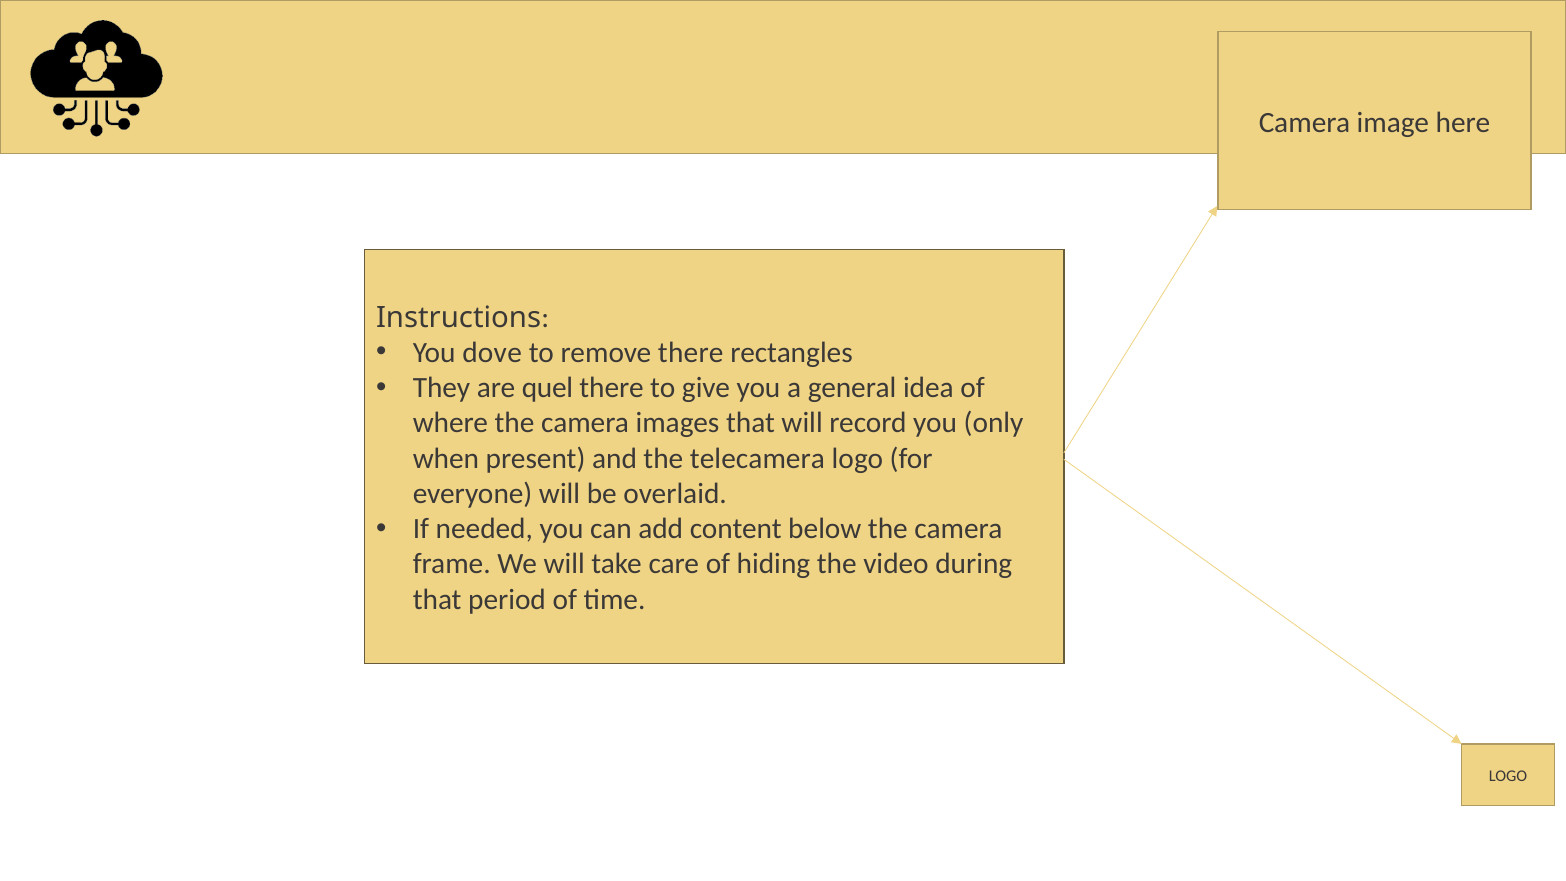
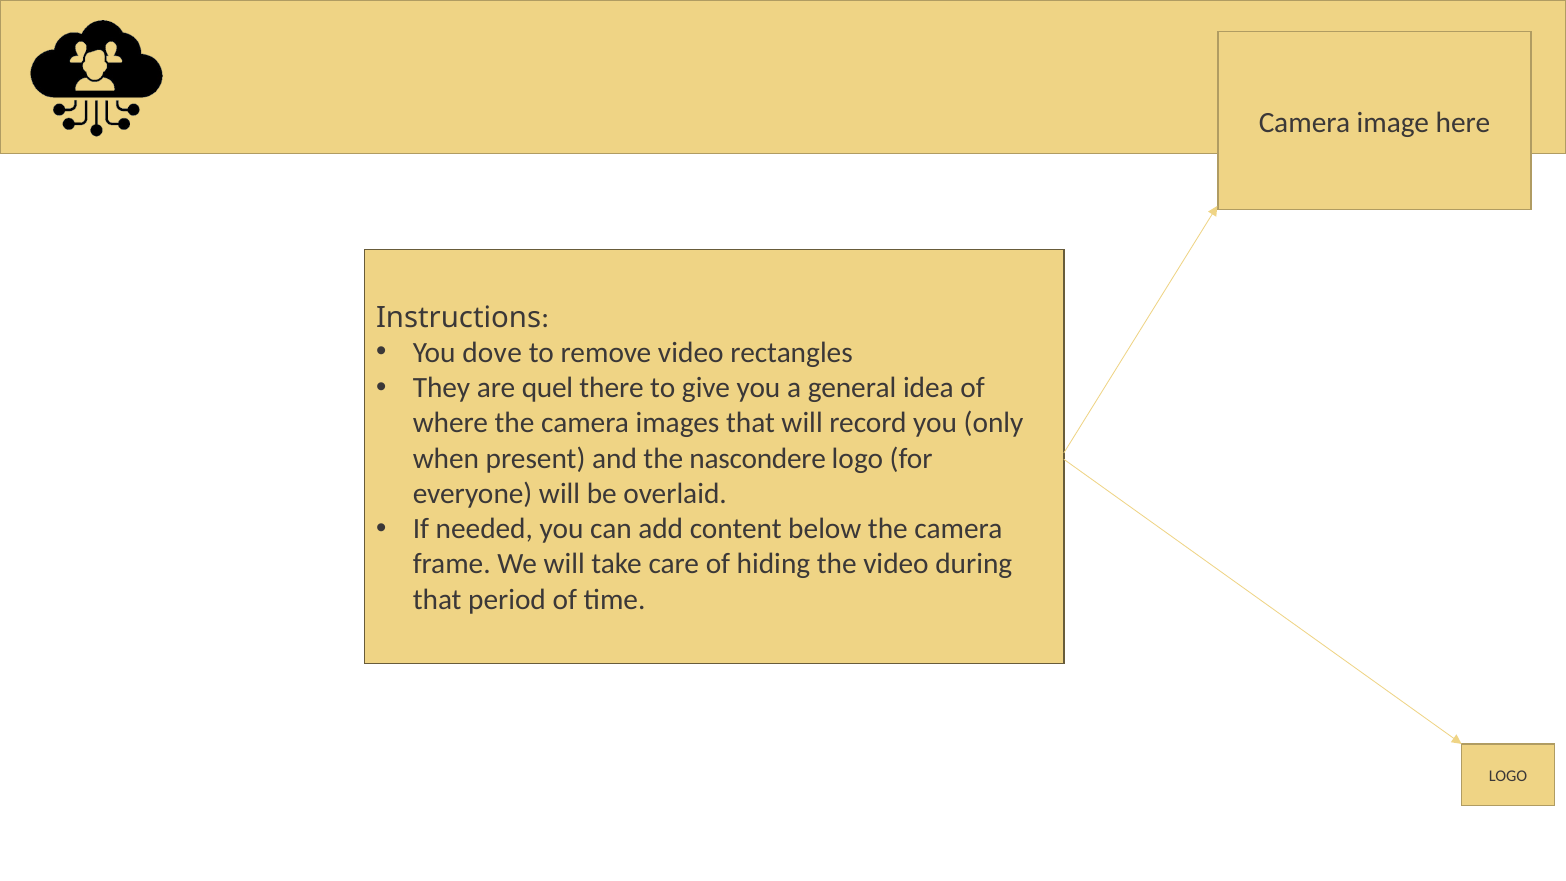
remove there: there -> video
telecamera: telecamera -> nascondere
